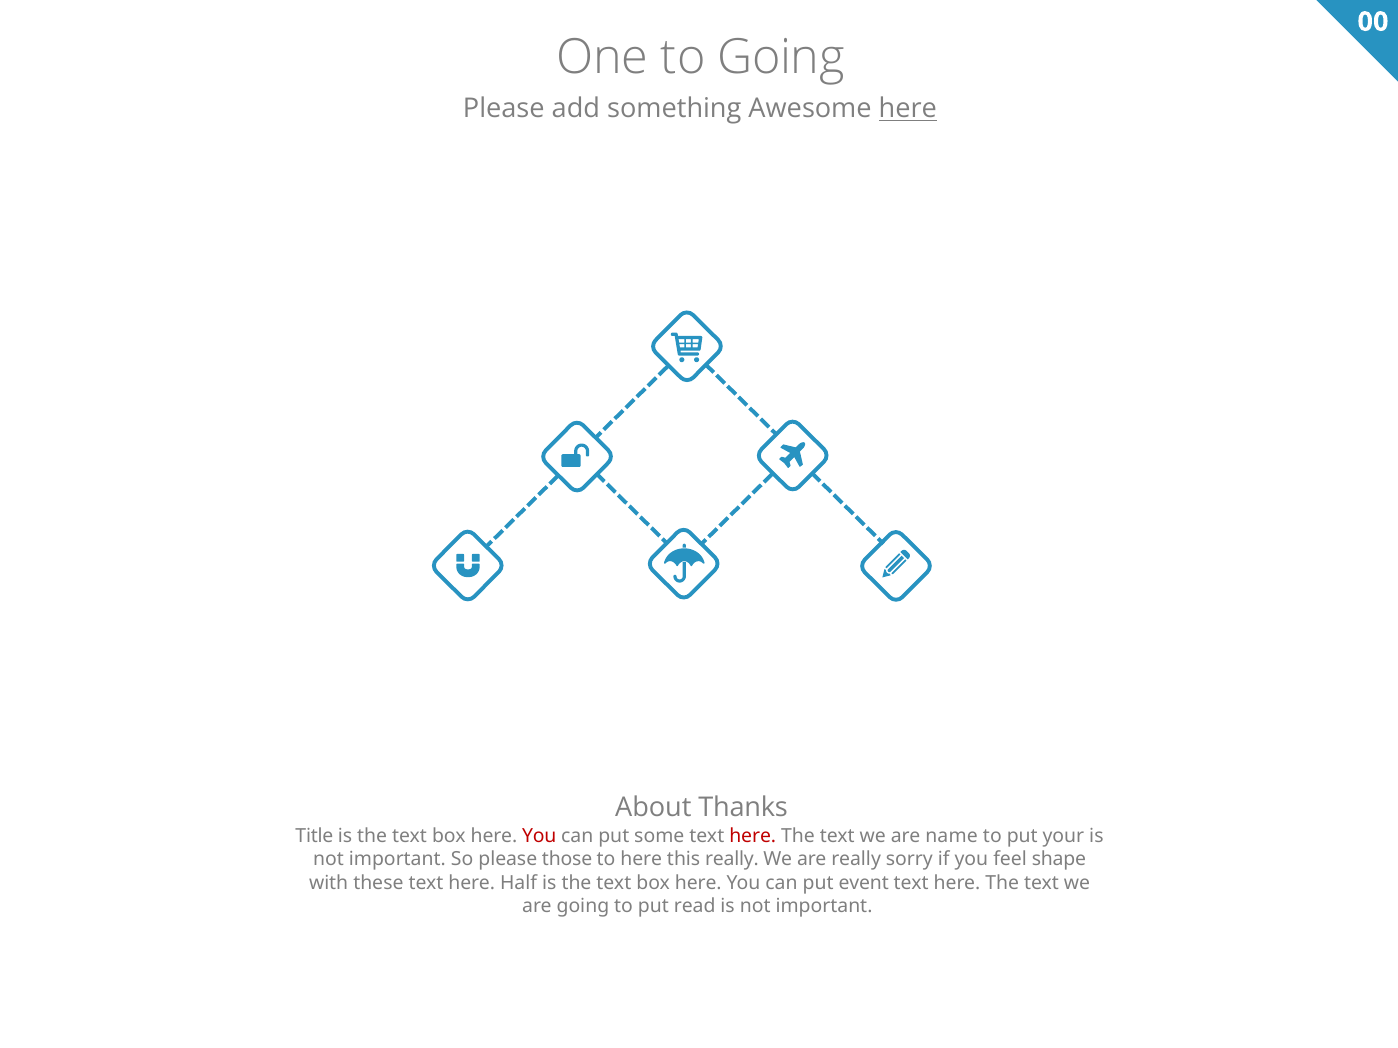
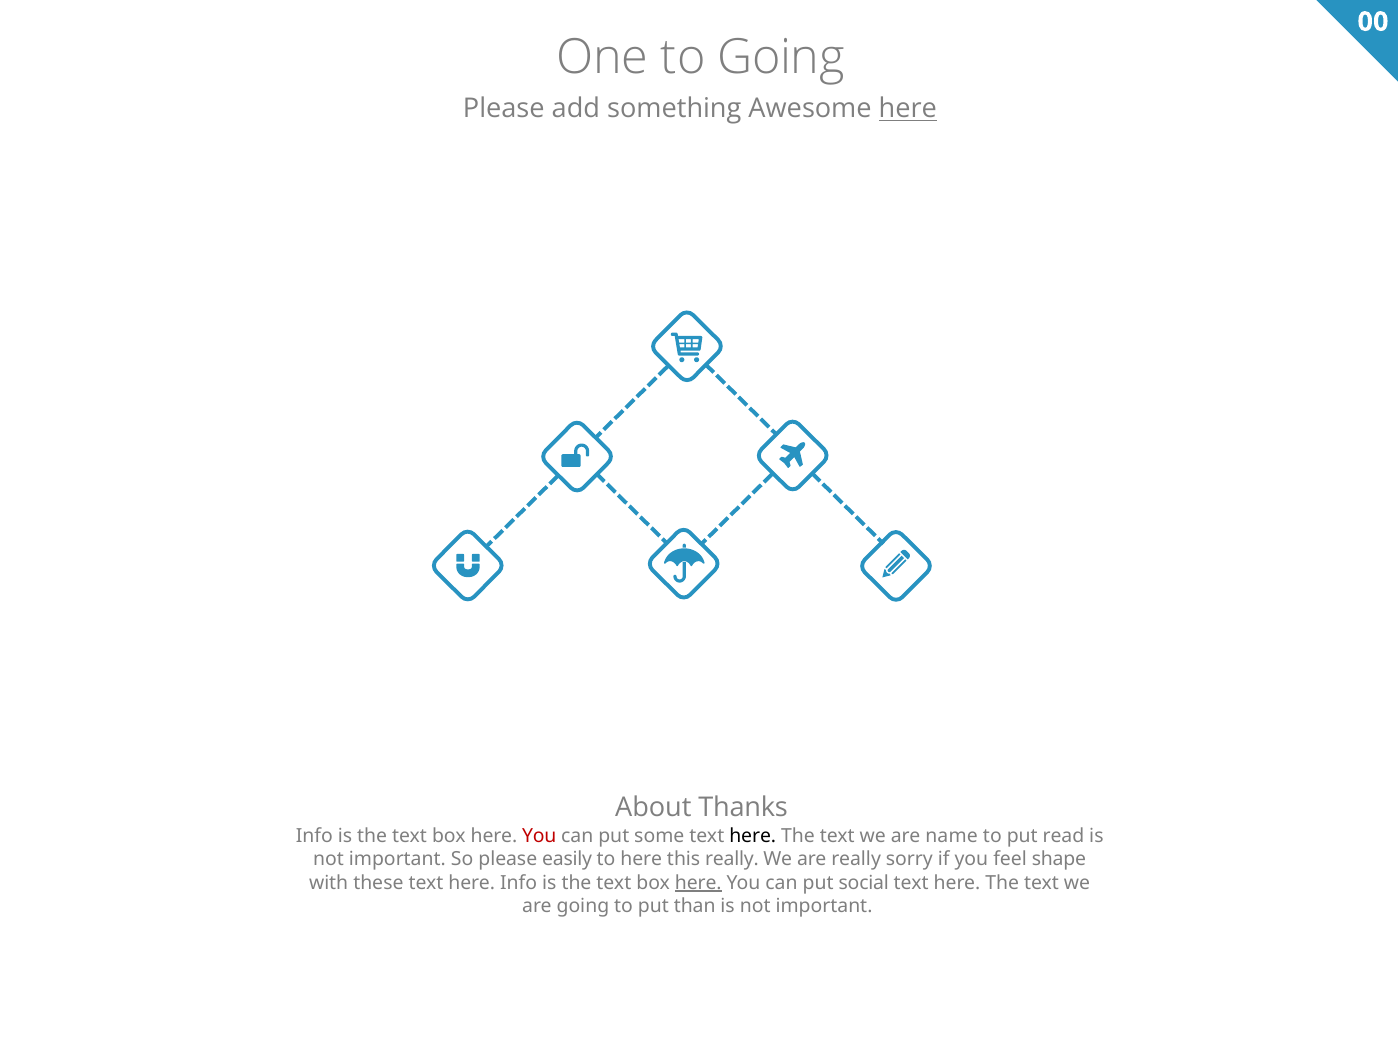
Title at (314, 836): Title -> Info
here at (753, 836) colour: red -> black
your: your -> read
those: those -> easily
here Half: Half -> Info
here at (698, 883) underline: none -> present
event: event -> social
read: read -> than
